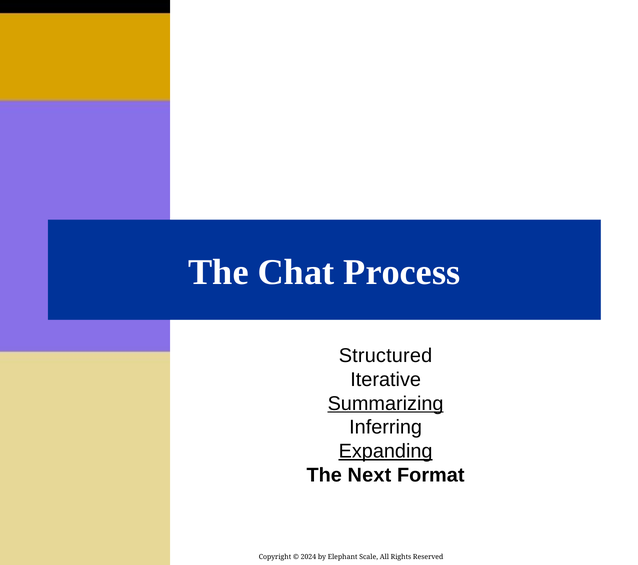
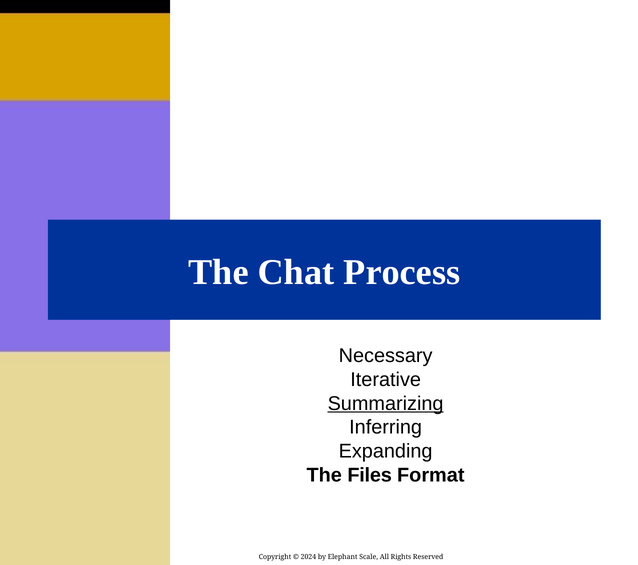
Structured: Structured -> Necessary
Expanding underline: present -> none
Next: Next -> Files
